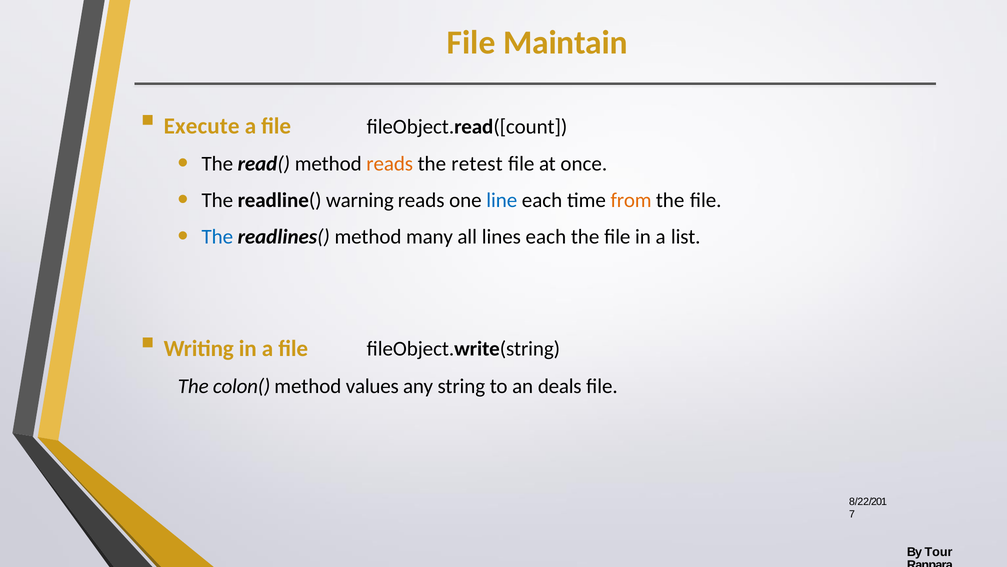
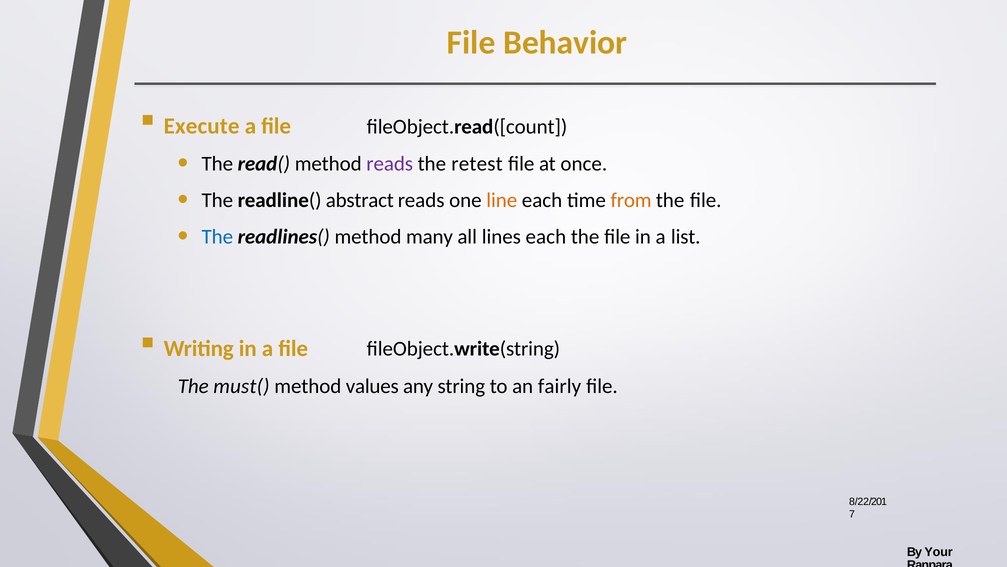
Maintain: Maintain -> Behavior
reads at (390, 164) colour: orange -> purple
warning: warning -> abstract
line colour: blue -> orange
colon(: colon( -> must(
deals: deals -> fairly
Tour: Tour -> Your
